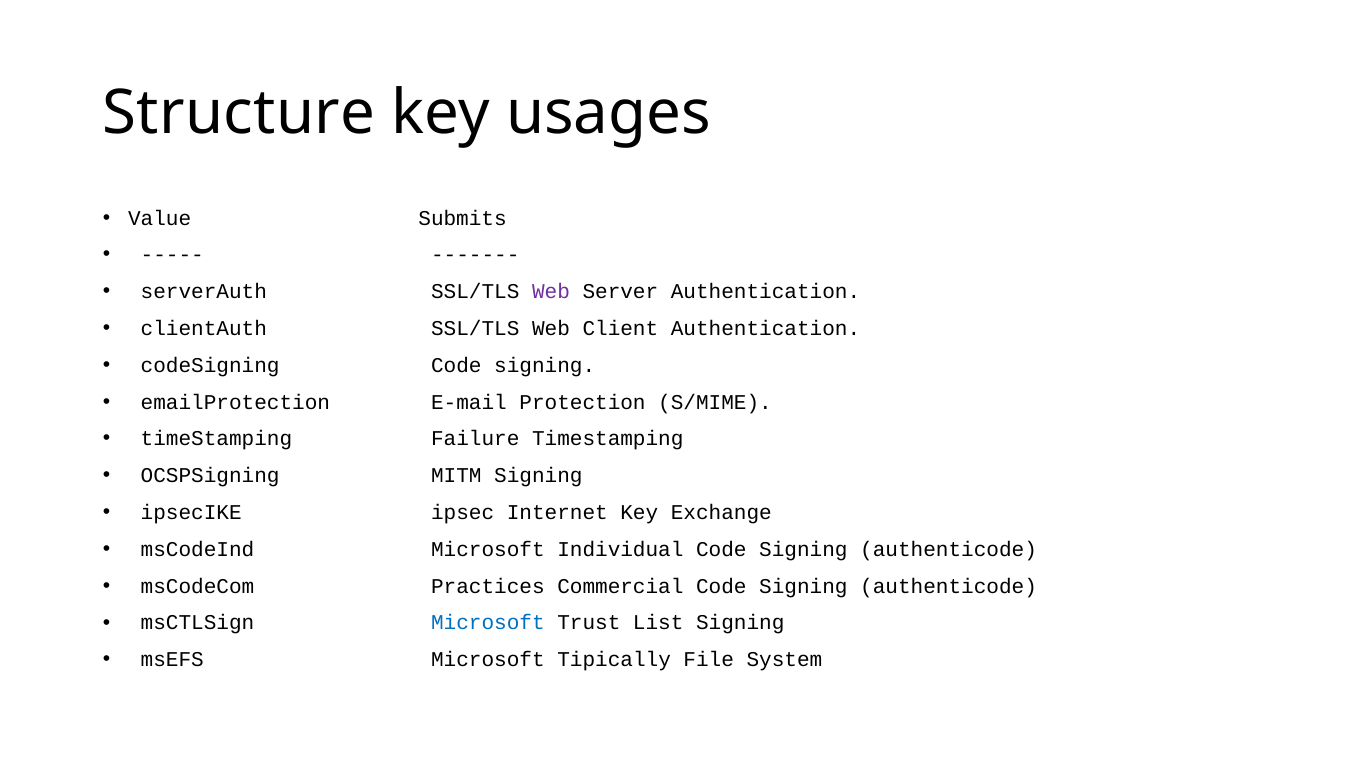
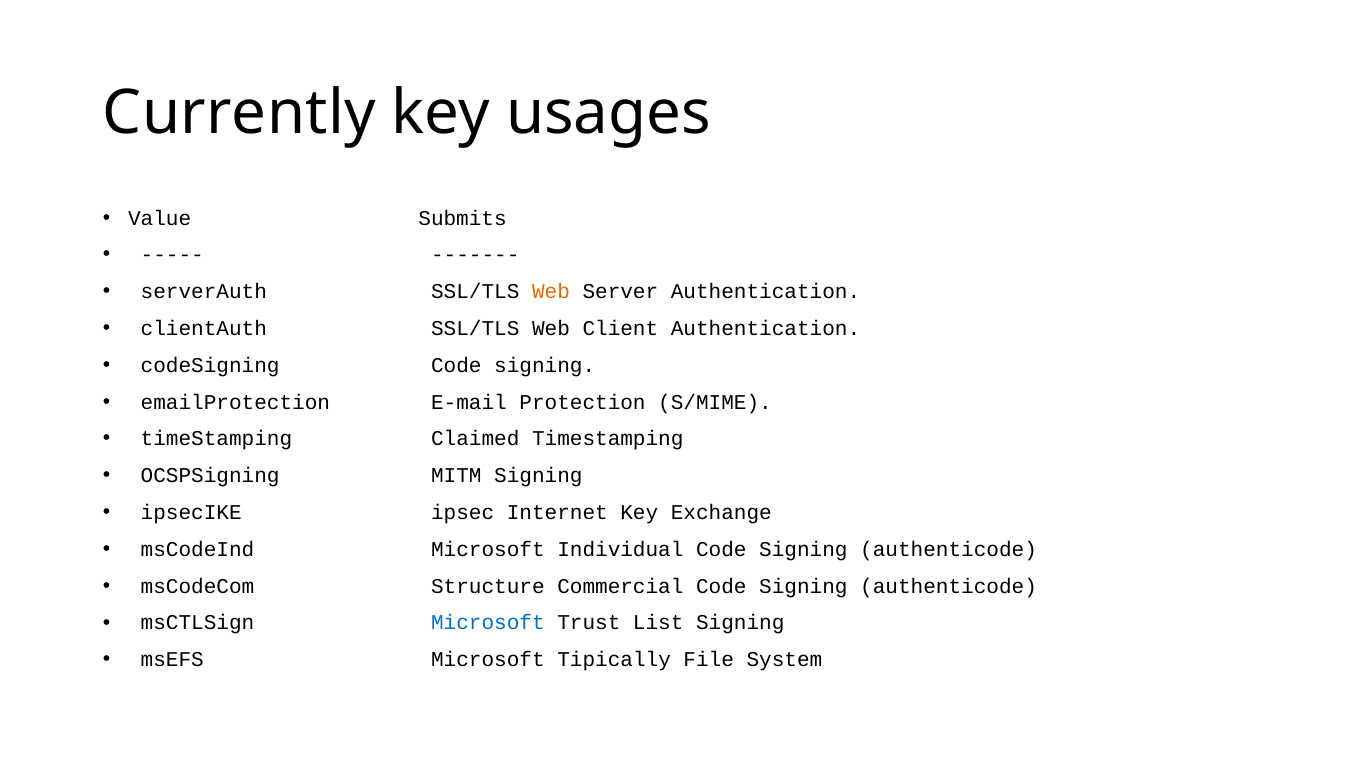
Structure: Structure -> Currently
Web at (551, 292) colour: purple -> orange
Failure: Failure -> Claimed
Practices: Practices -> Structure
